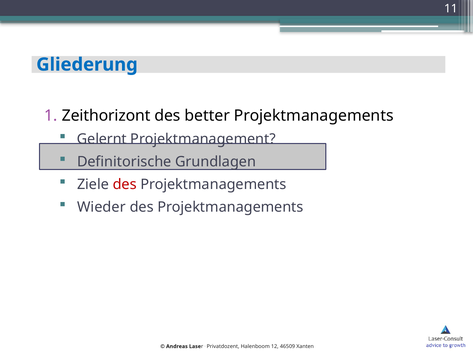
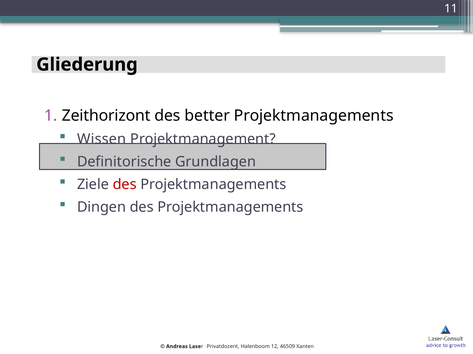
Gliederung colour: blue -> black
Gelernt: Gelernt -> Wissen
Wieder: Wieder -> Dingen
